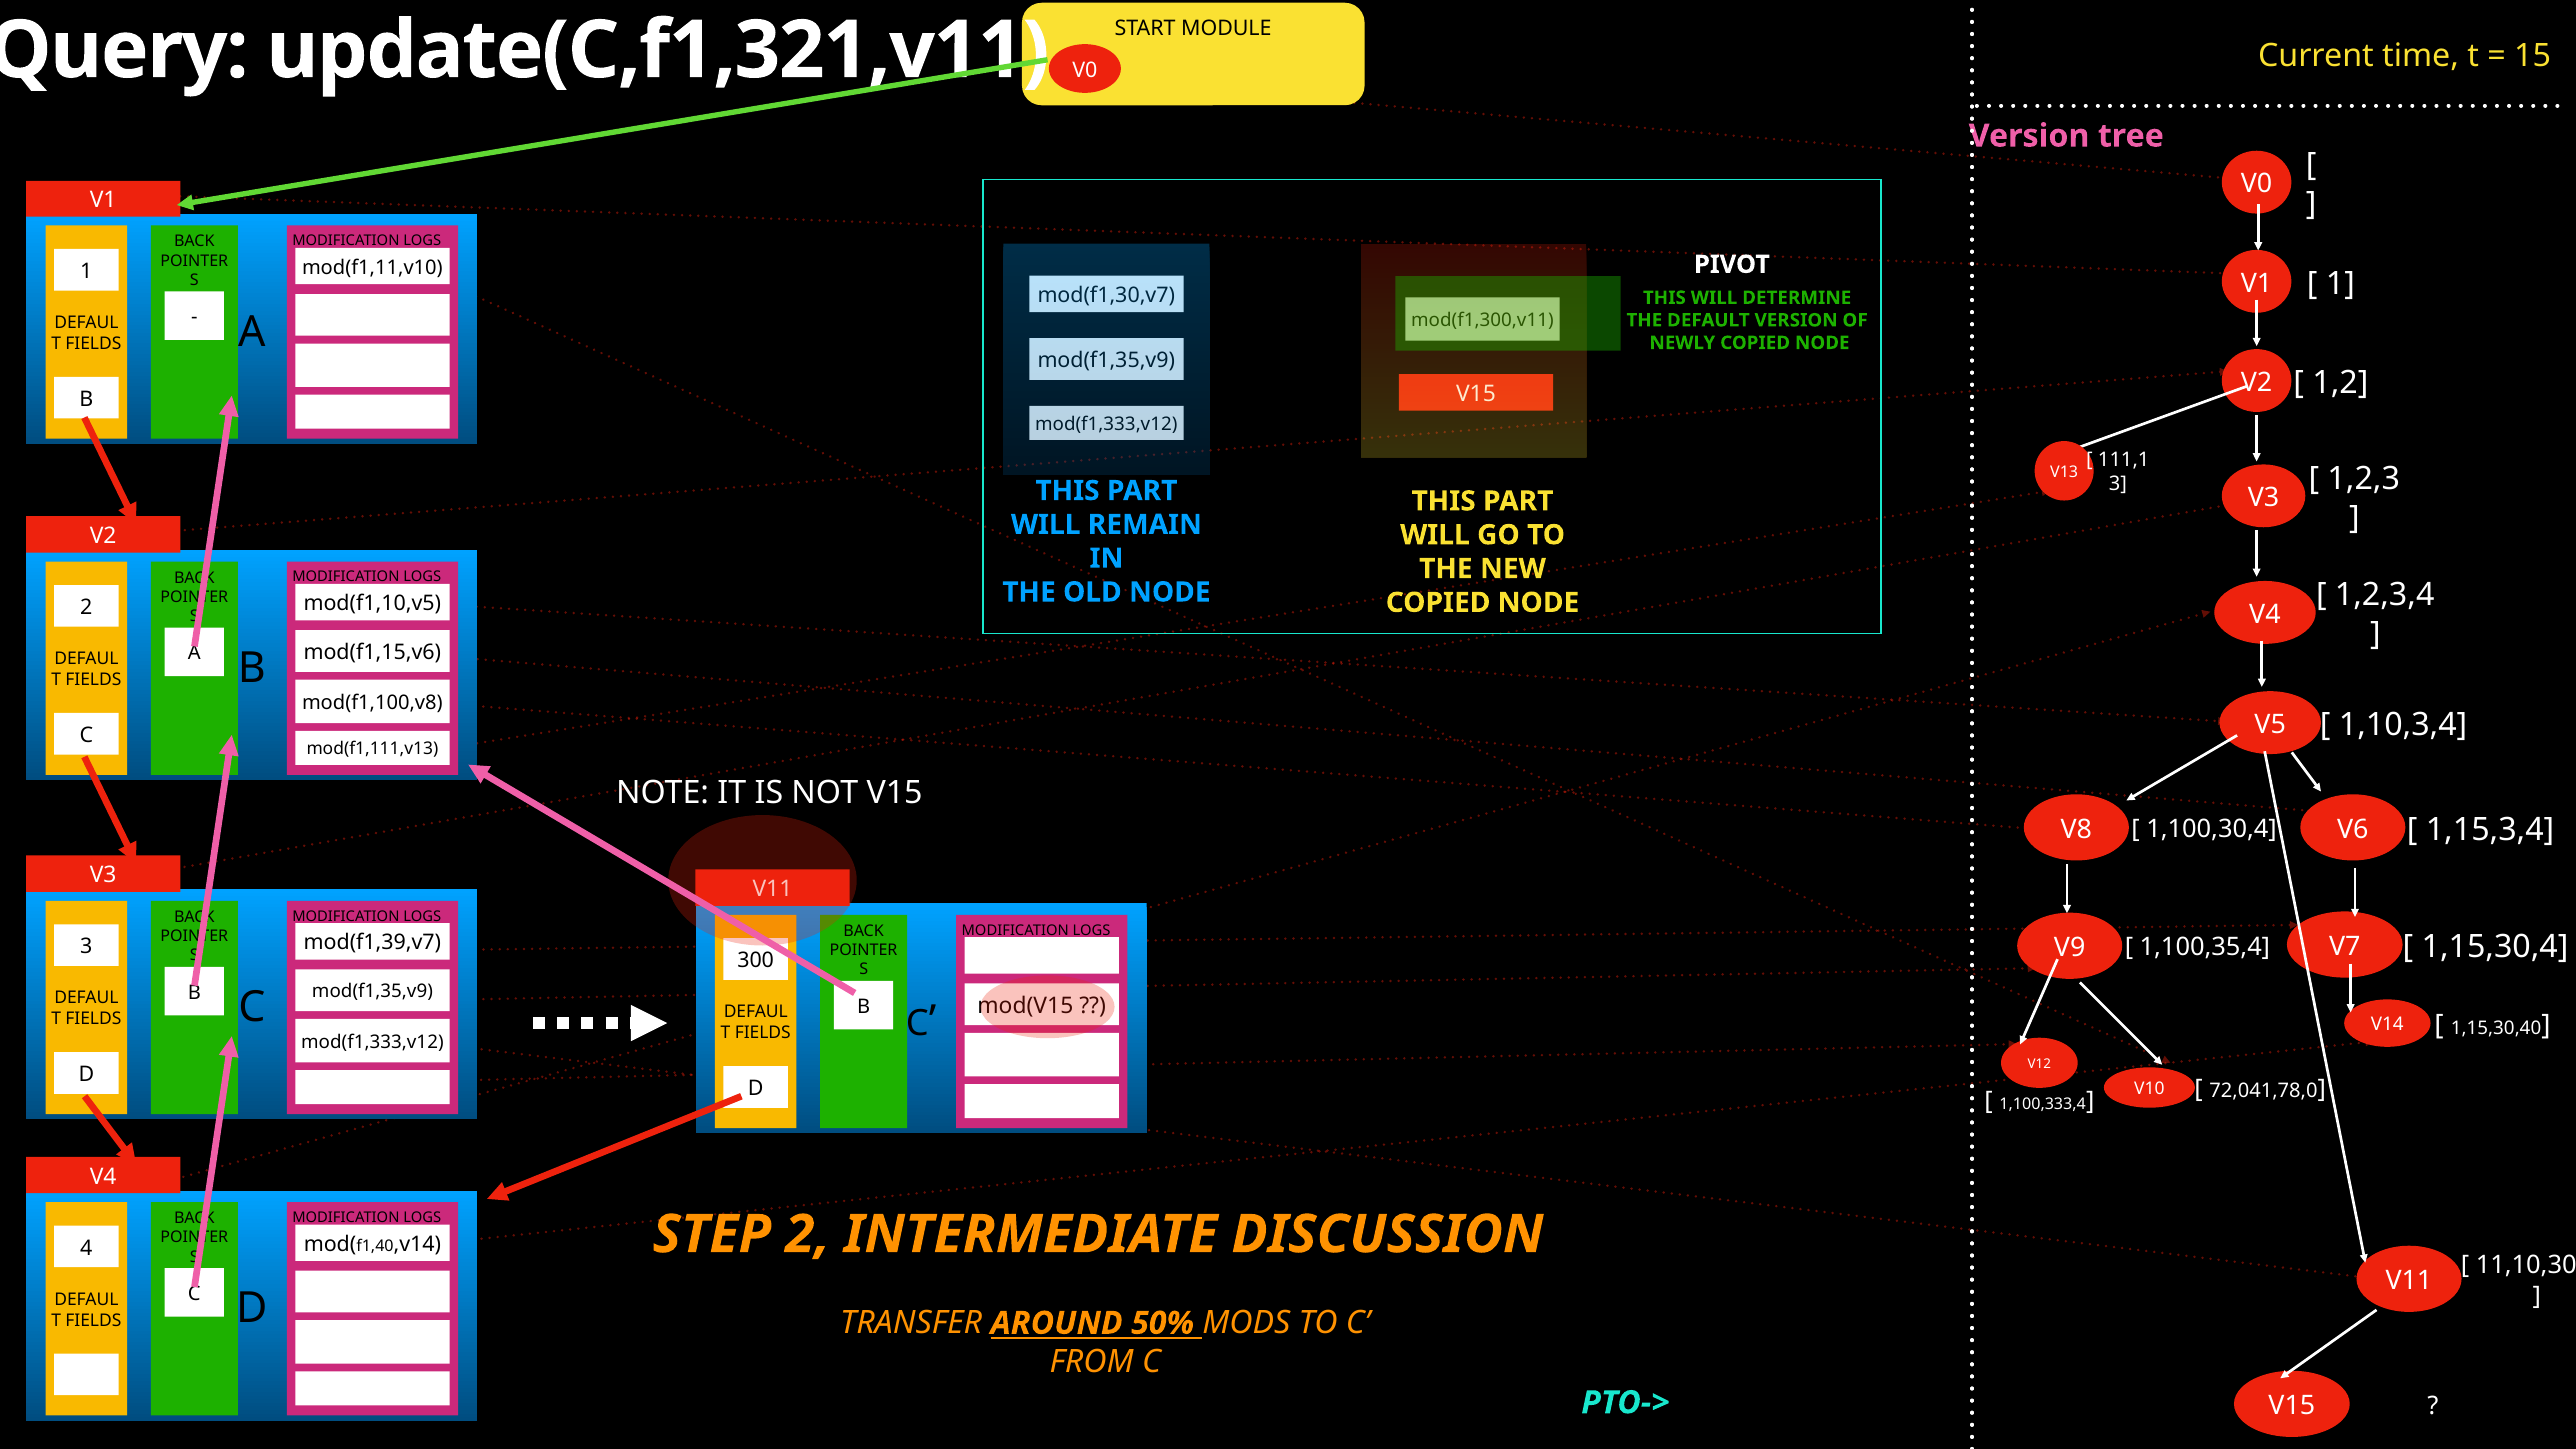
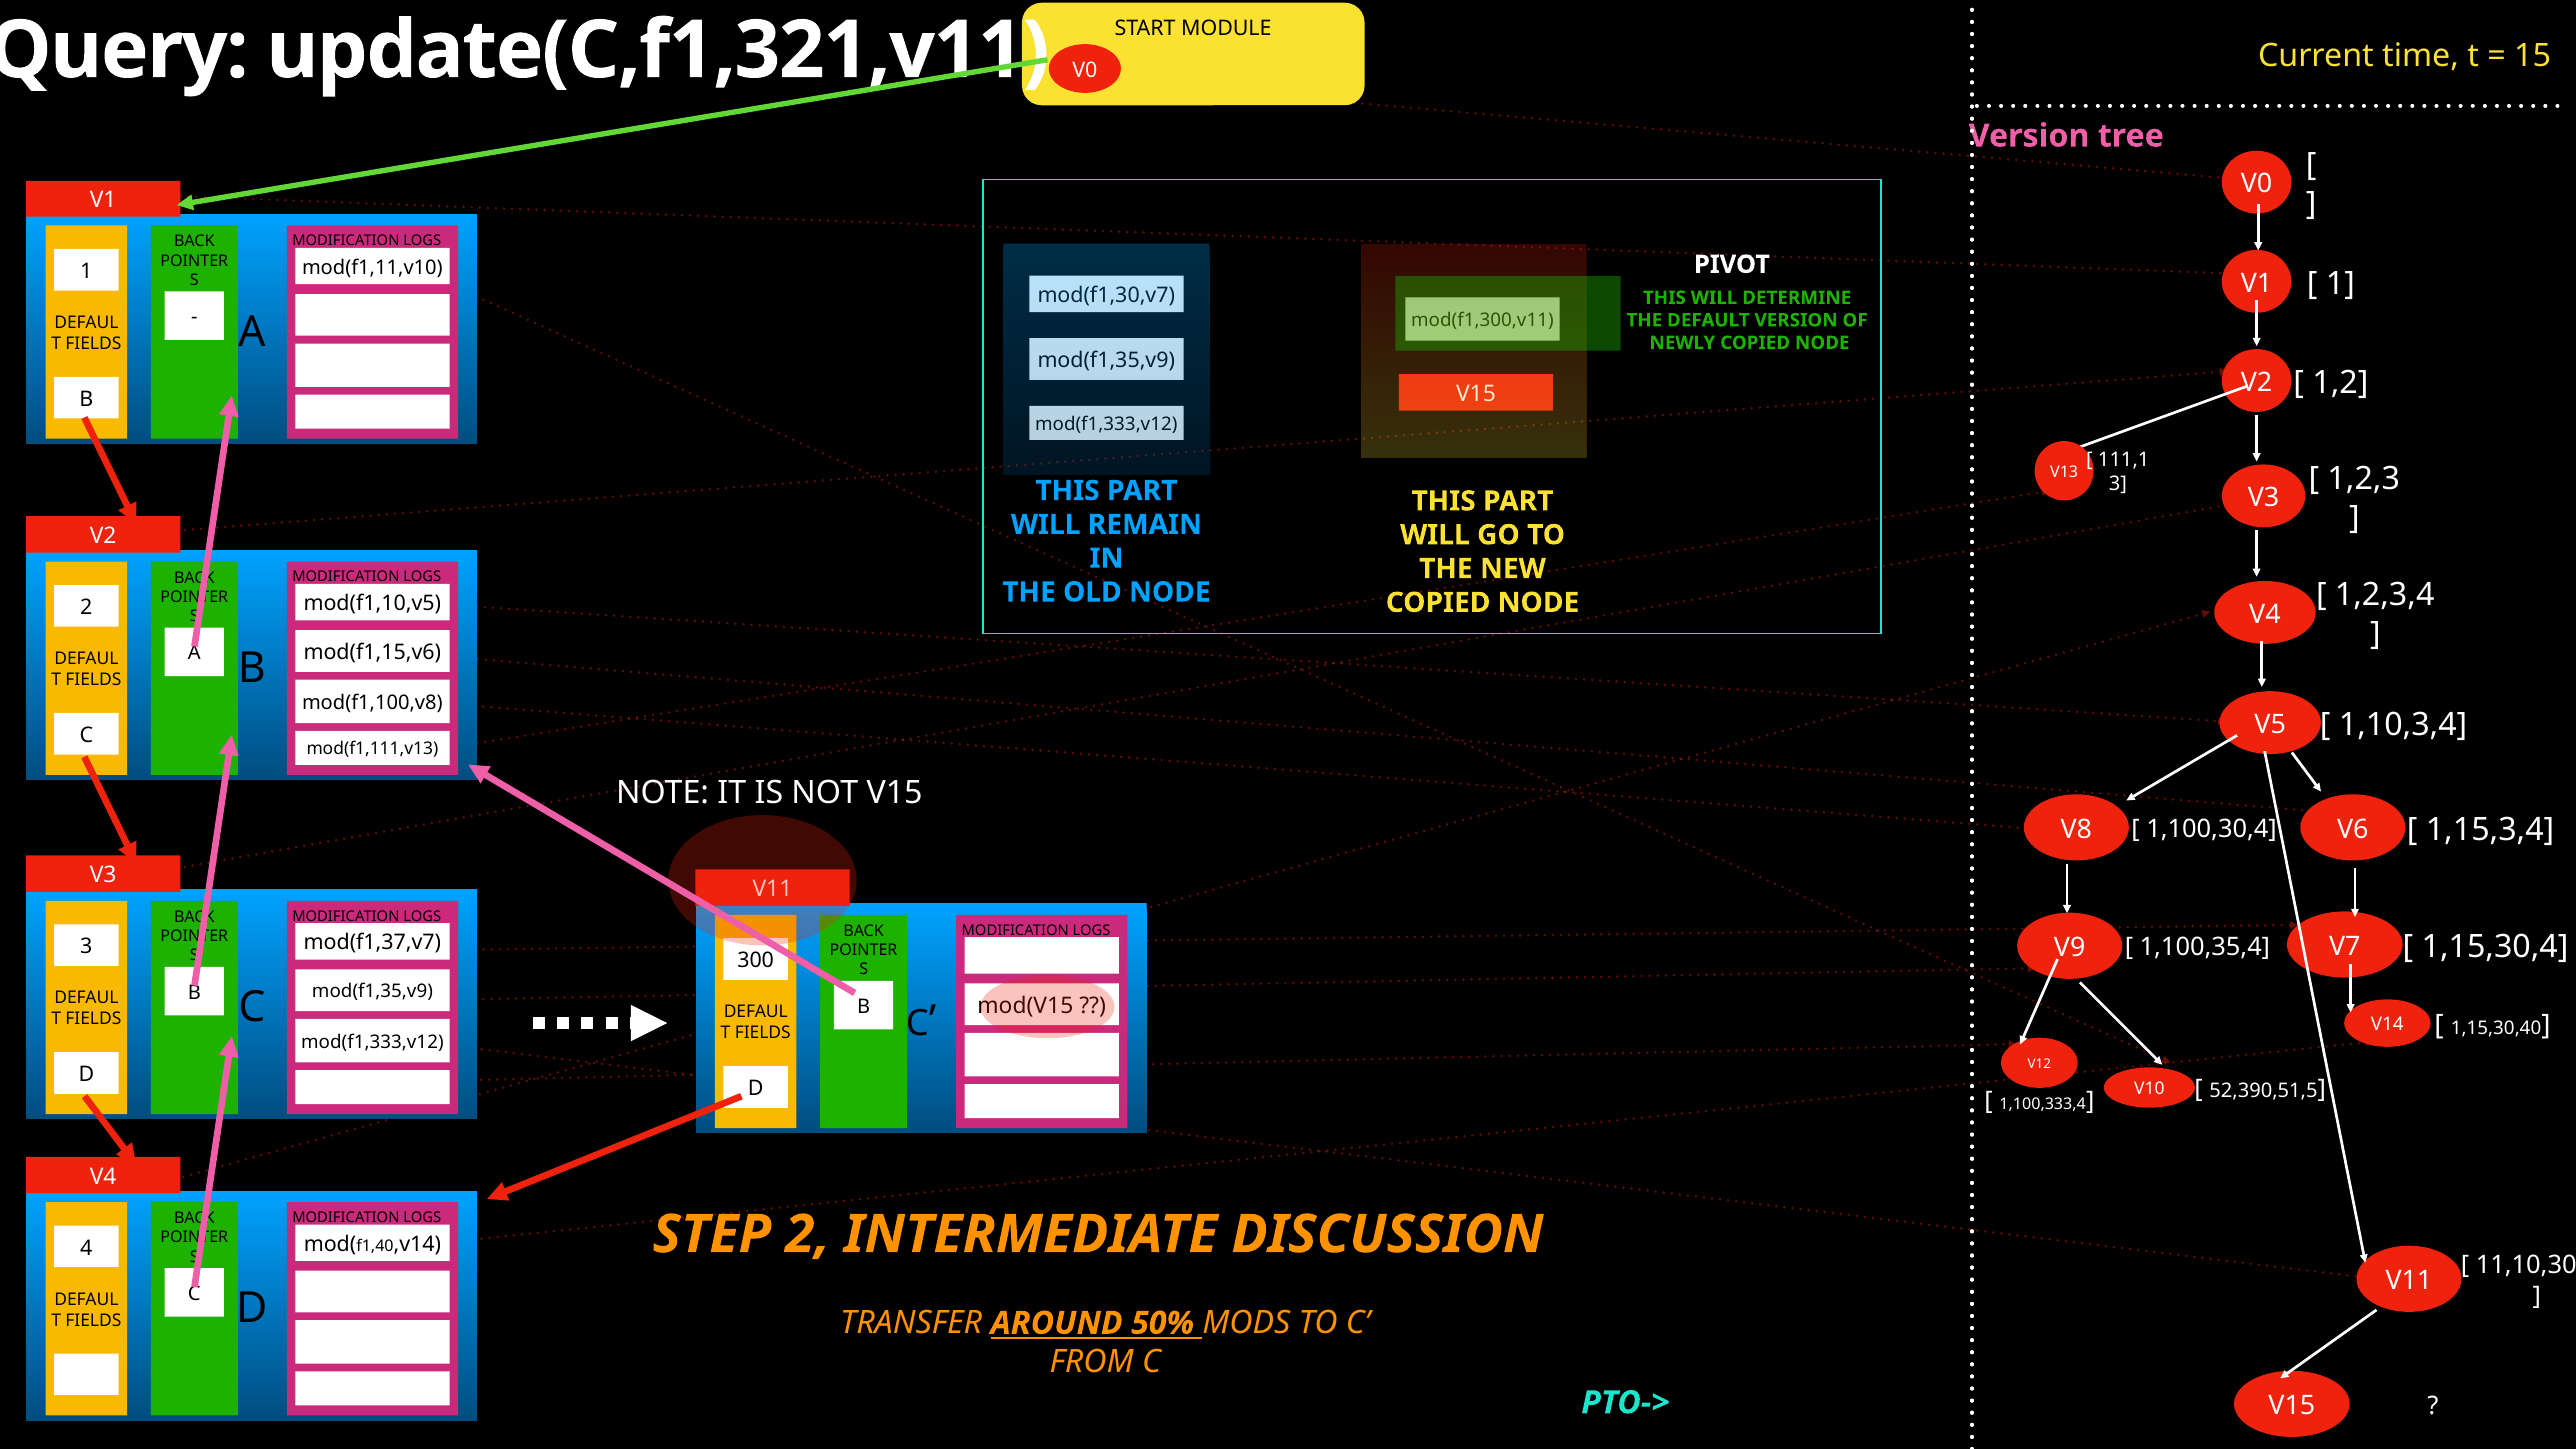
mod(f1,39,v7: mod(f1,39,v7 -> mod(f1,37,v7
72,041,78,0: 72,041,78,0 -> 52,390,51,5
